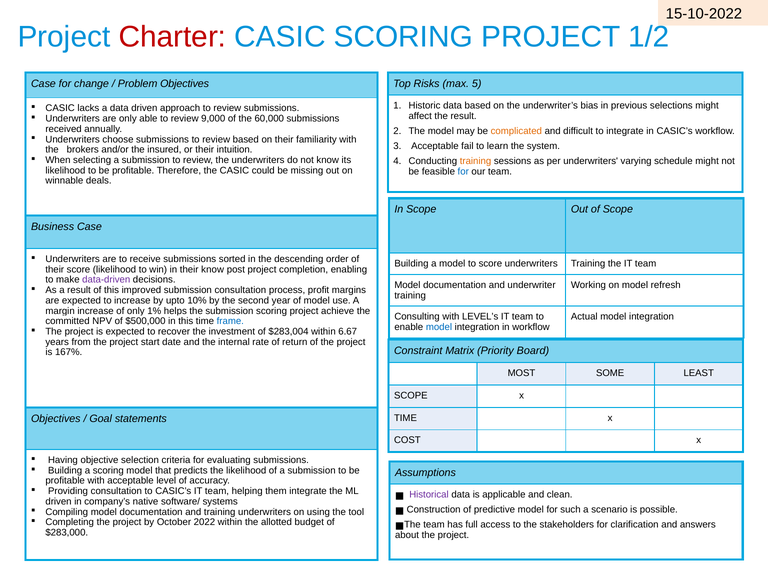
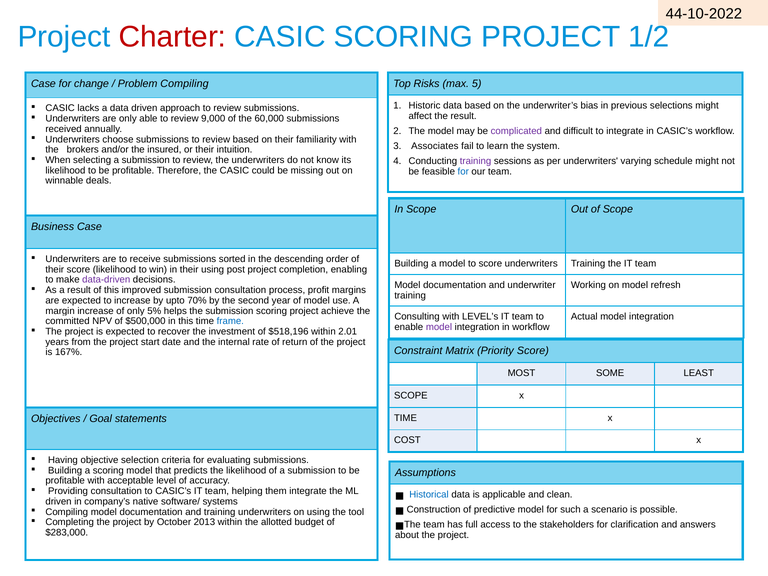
15-10-2022: 15-10-2022 -> 44-10-2022
Problem Objectives: Objectives -> Compiling
complicated colour: orange -> purple
Acceptable at (435, 146): Acceptable -> Associates
training at (476, 161) colour: orange -> purple
their know: know -> using
10%: 10% -> 70%
1%: 1% -> 5%
model at (439, 327) colour: blue -> purple
$283,004: $283,004 -> $518,196
6.67: 6.67 -> 2.01
Priority Board: Board -> Score
Historical colour: purple -> blue
2022: 2022 -> 2013
